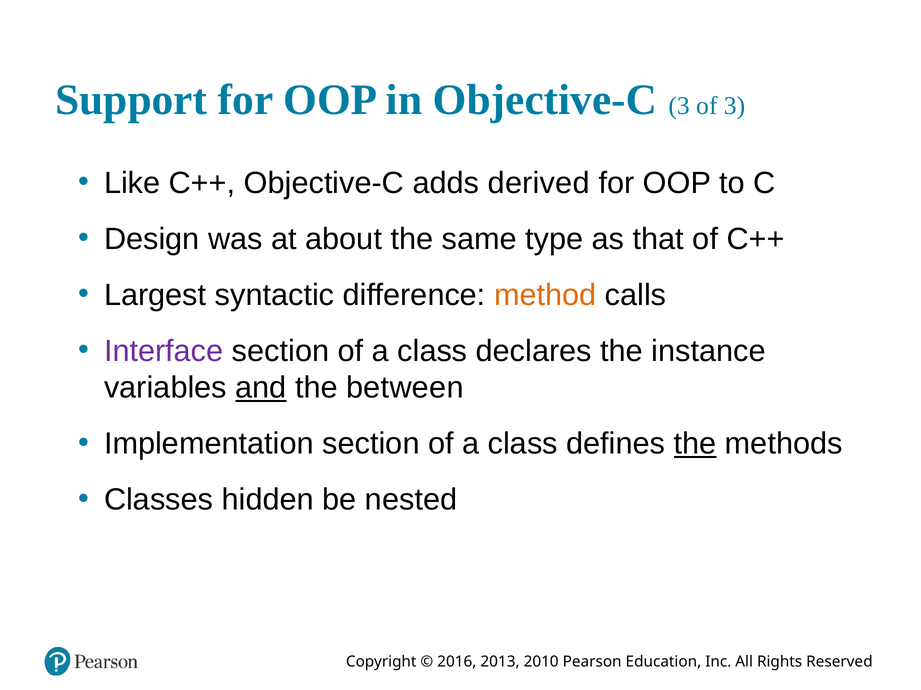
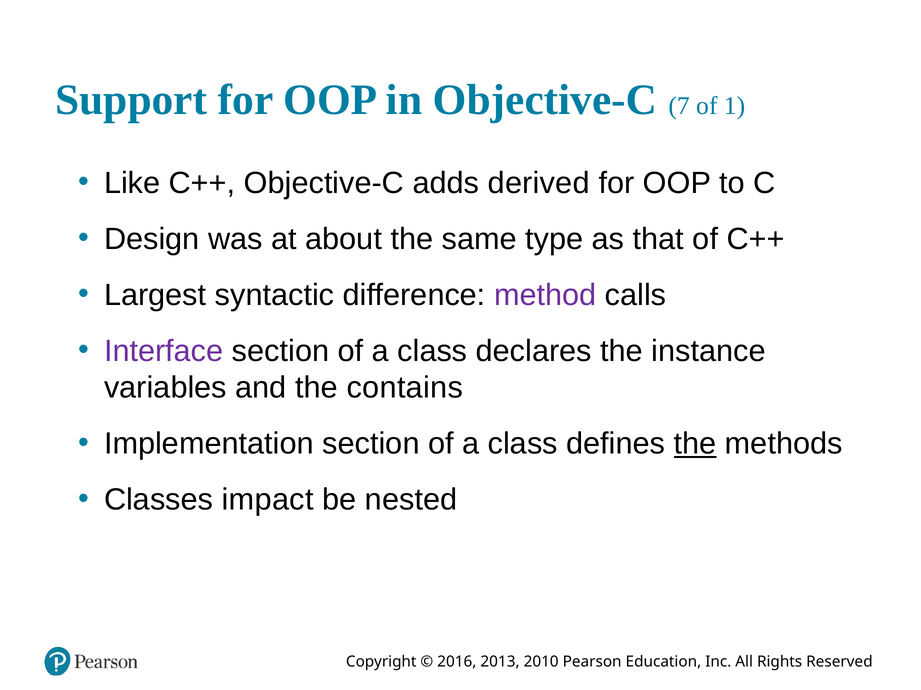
Objective-C 3: 3 -> 7
of 3: 3 -> 1
method colour: orange -> purple
and underline: present -> none
between: between -> contains
hidden: hidden -> impact
